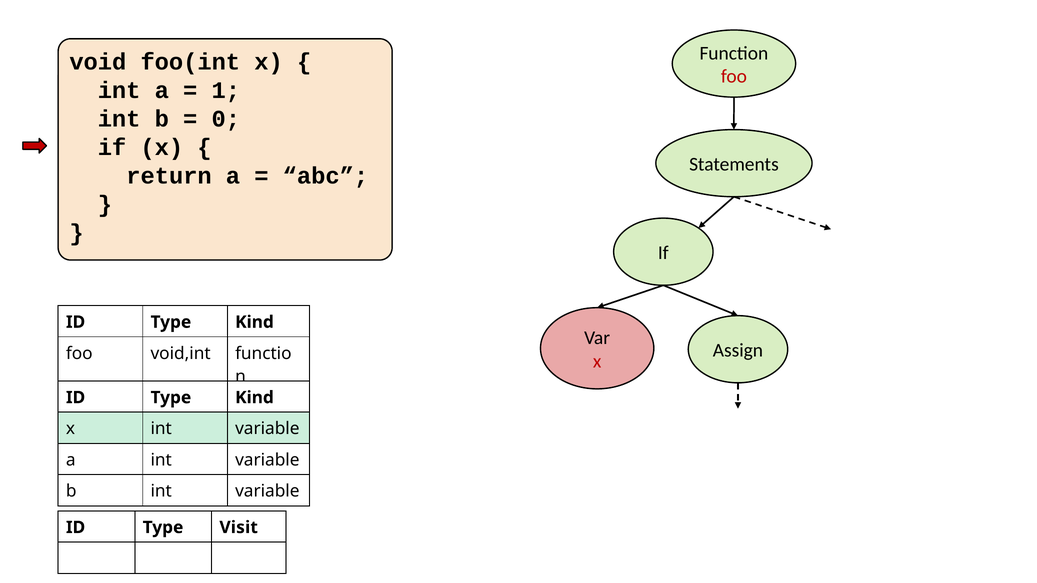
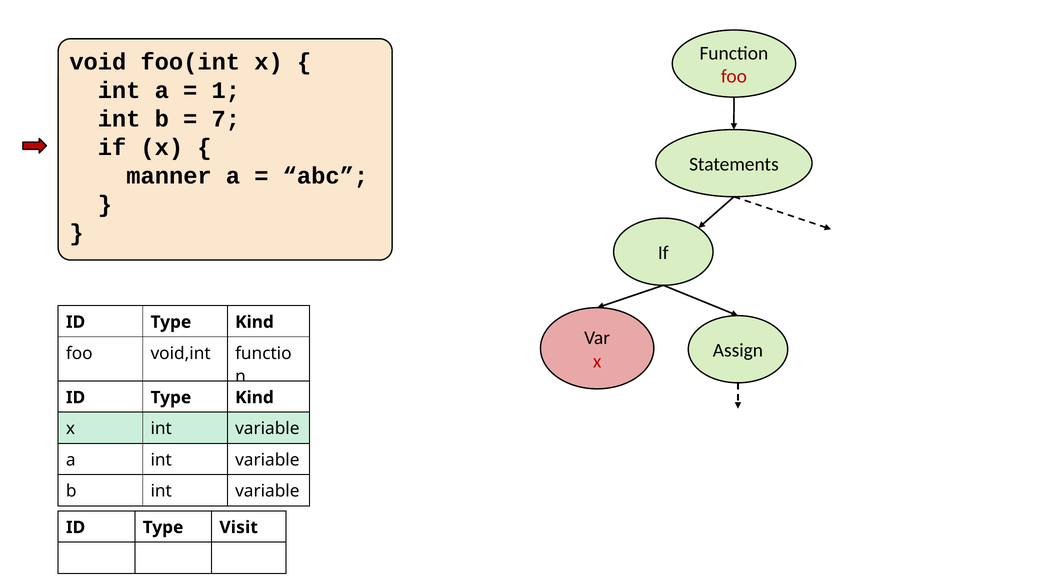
0: 0 -> 7
return: return -> manner
